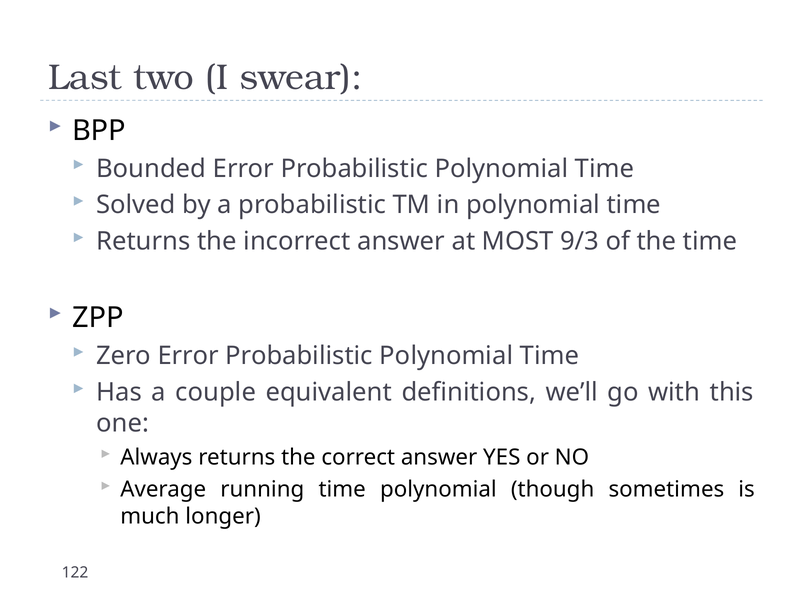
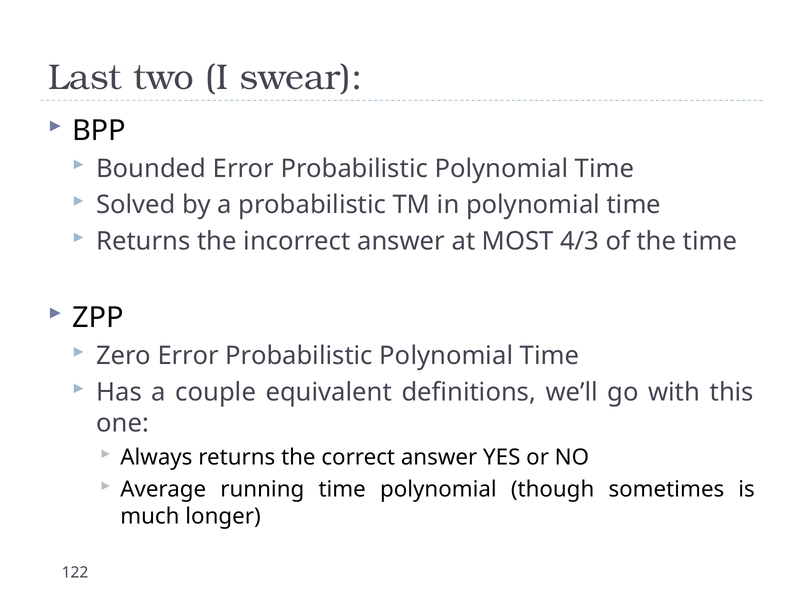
9/3: 9/3 -> 4/3
